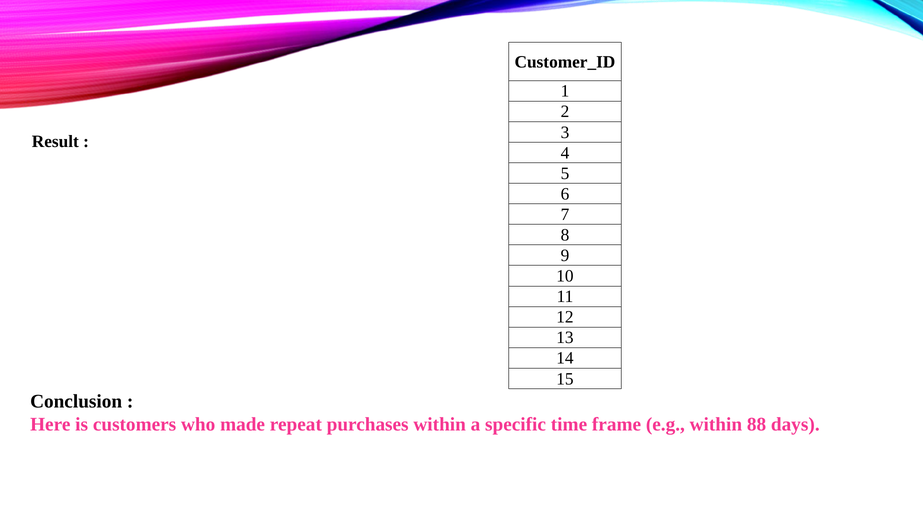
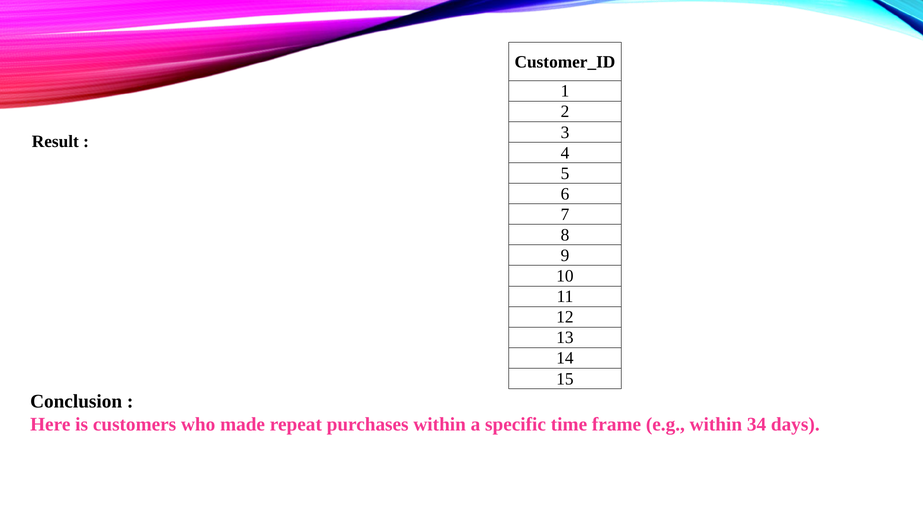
88: 88 -> 34
